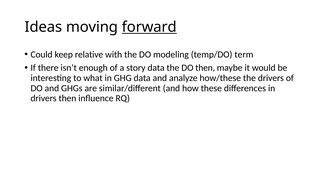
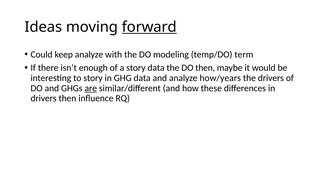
keep relative: relative -> analyze
to what: what -> story
how/these: how/these -> how/years
are underline: none -> present
